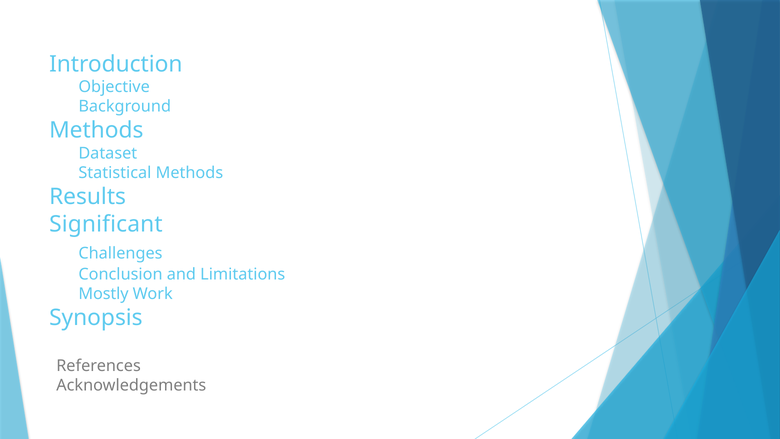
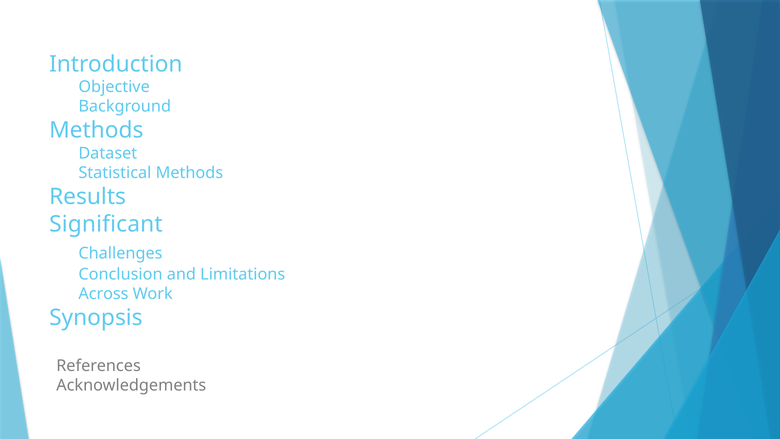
Mostly: Mostly -> Across
